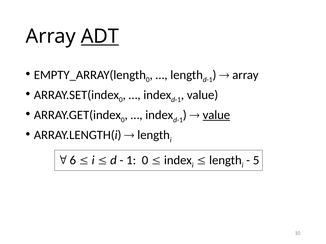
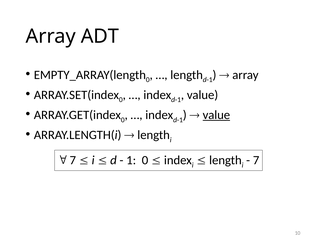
ADT underline: present -> none
6 at (73, 161): 6 -> 7
5 at (256, 161): 5 -> 7
